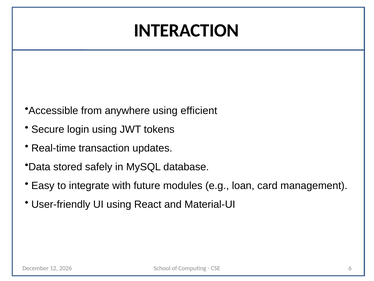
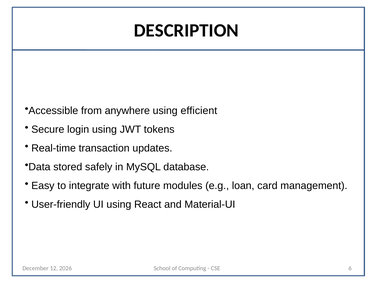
INTERACTION: INTERACTION -> DESCRIPTION
